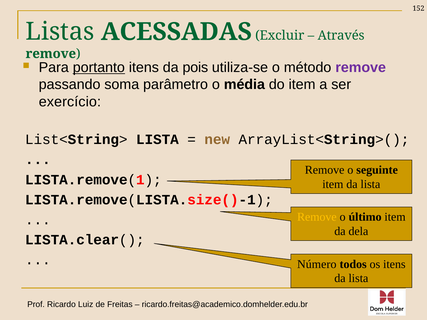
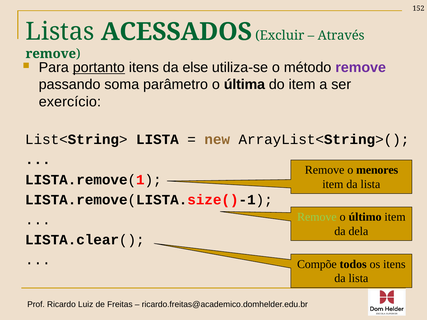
ACESSADAS: ACESSADAS -> ACESSADOS
pois: pois -> else
média: média -> última
seguinte: seguinte -> menores
Remove at (317, 217) colour: yellow -> light green
Número: Número -> Compõe
